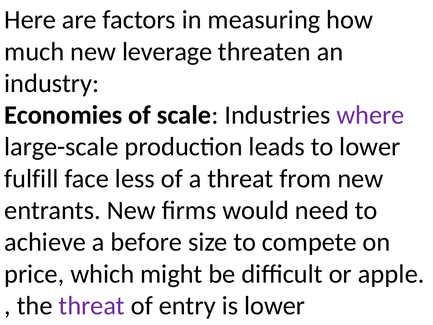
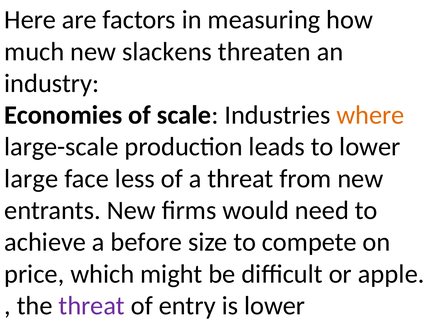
leverage: leverage -> slackens
where colour: purple -> orange
fulfill: fulfill -> large
